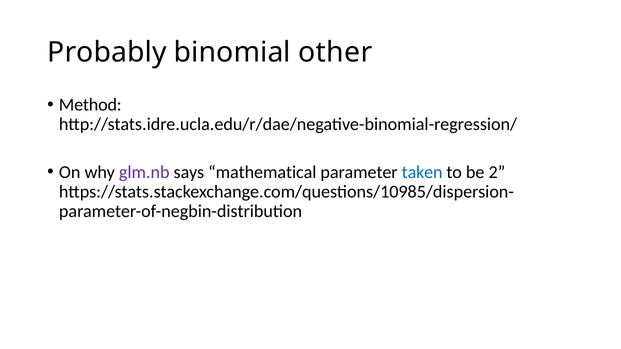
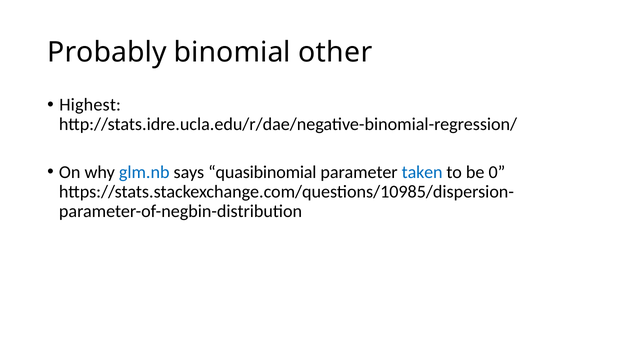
Method: Method -> Highest
glm.nb colour: purple -> blue
mathematical: mathematical -> quasibinomial
2: 2 -> 0
